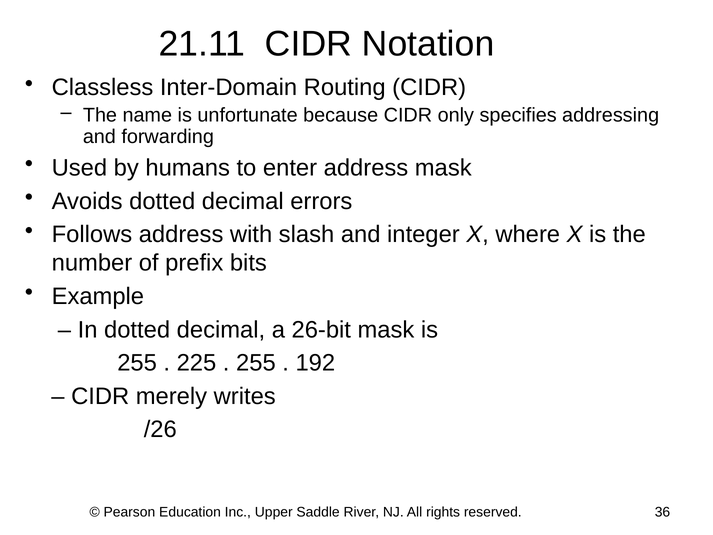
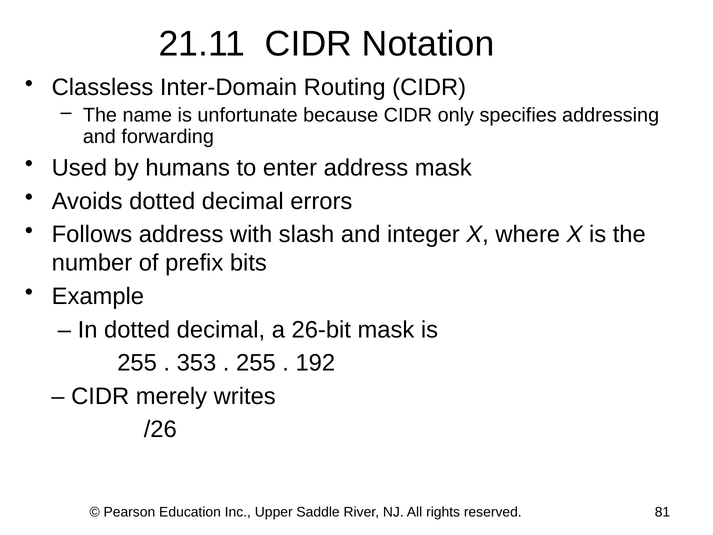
225: 225 -> 353
36: 36 -> 81
